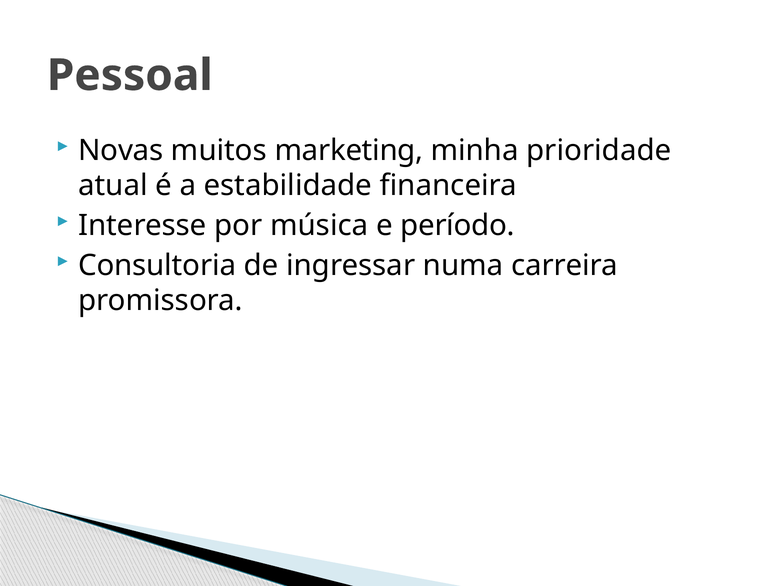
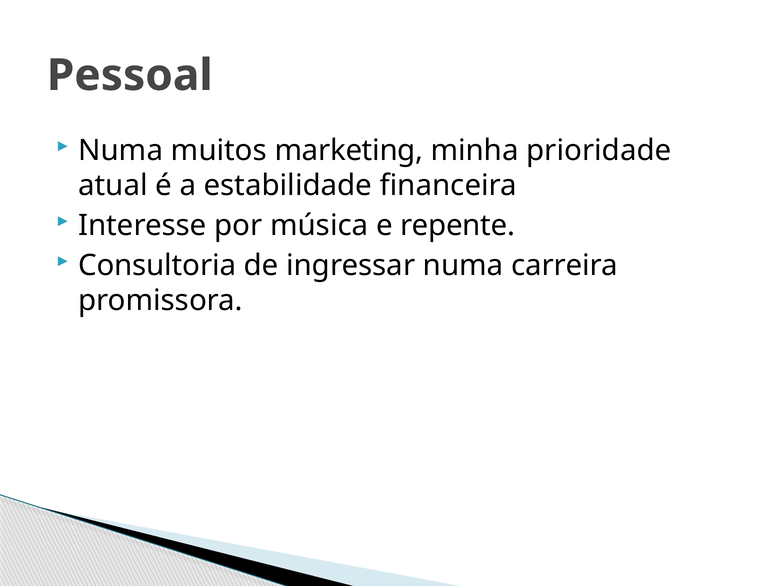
Novas at (121, 150): Novas -> Numa
período: período -> repente
